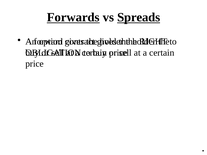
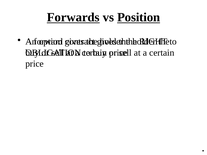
Spreads: Spreads -> Position
